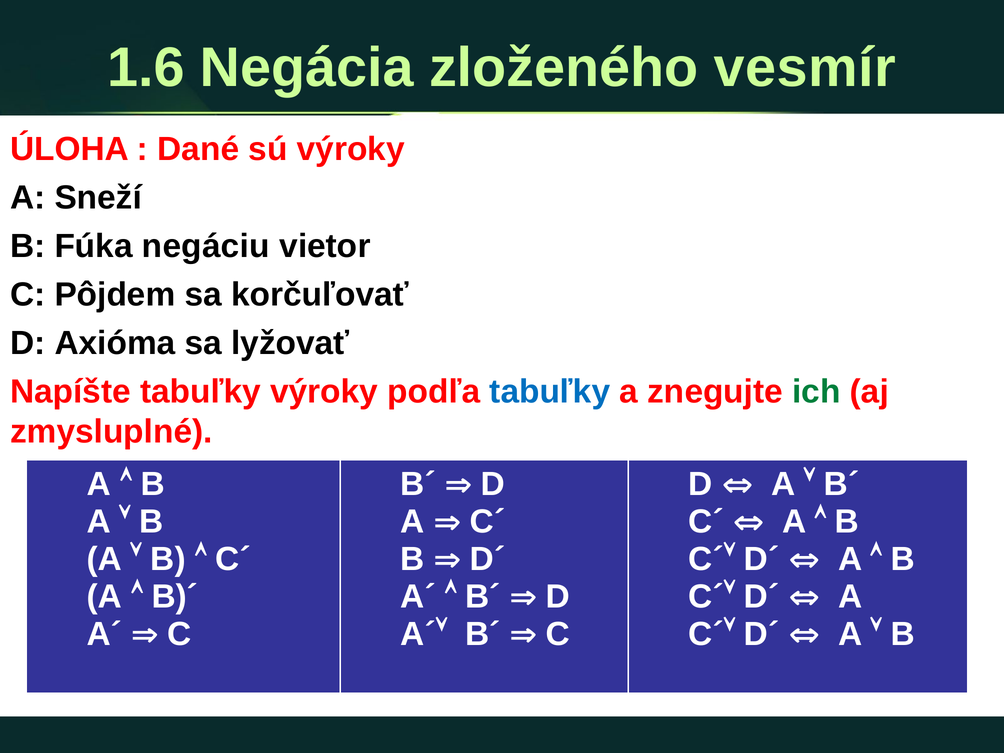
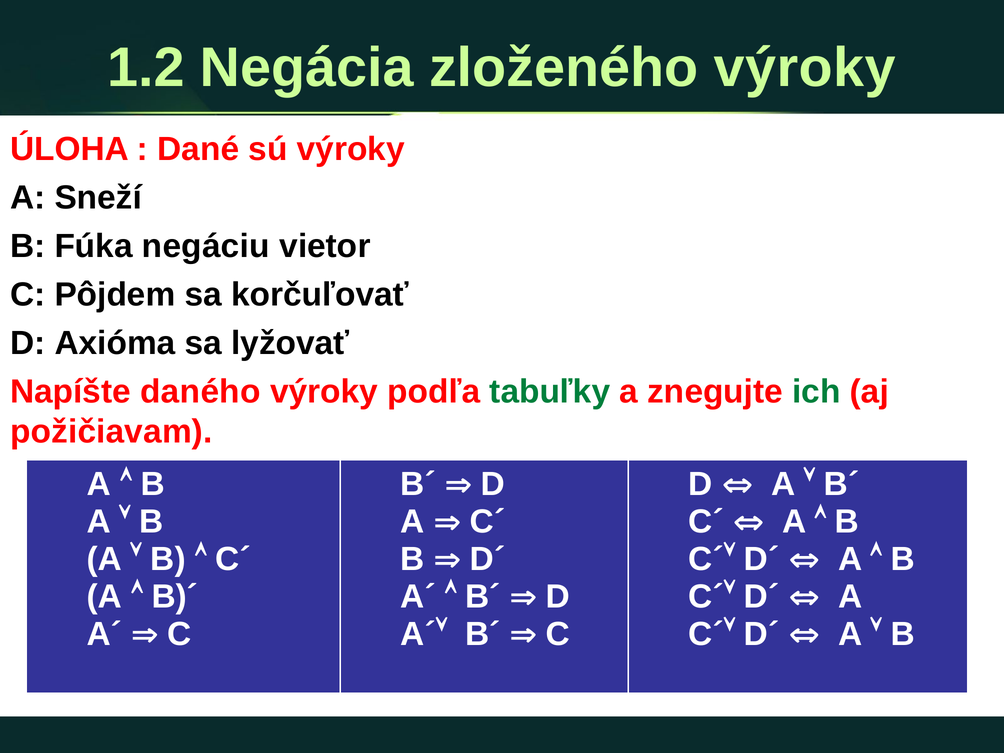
1.6: 1.6 -> 1.2
zloženého vesmír: vesmír -> výroky
Napíšte tabuľky: tabuľky -> daného
tabuľky at (550, 392) colour: blue -> green
zmysluplné: zmysluplné -> požičiavam
